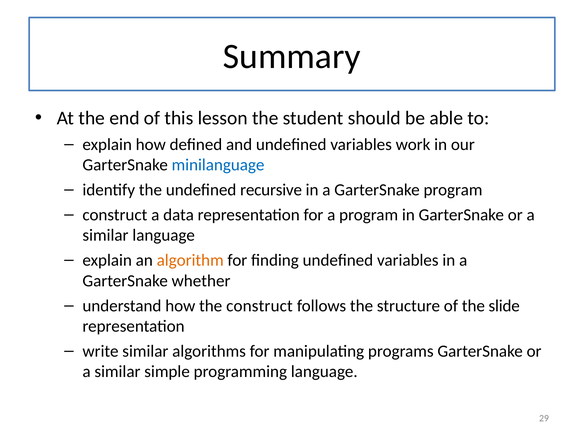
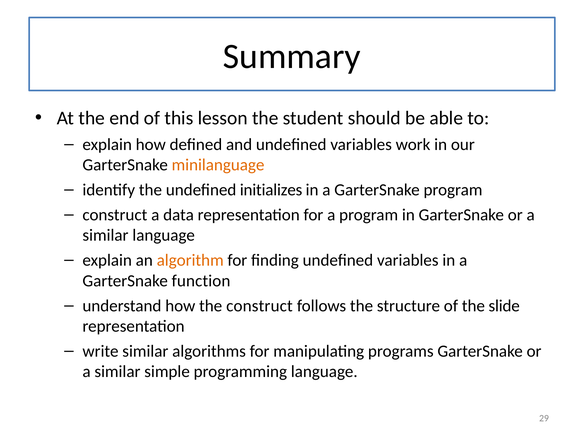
minilanguage colour: blue -> orange
recursive: recursive -> initializes
whether: whether -> function
